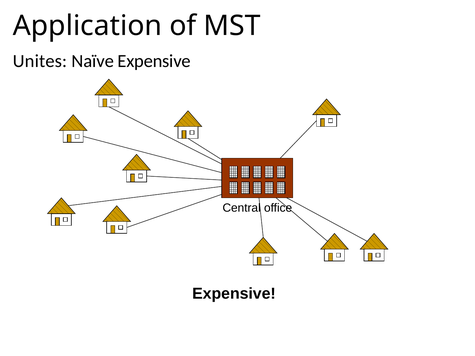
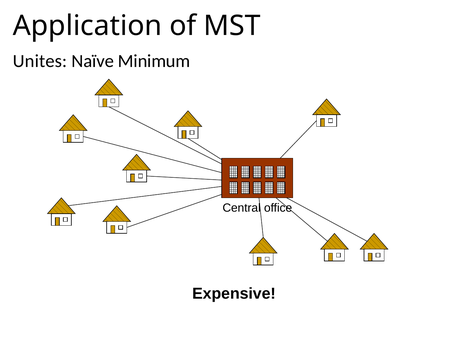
Naïve Expensive: Expensive -> Minimum
